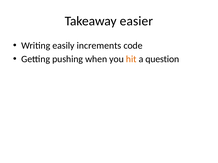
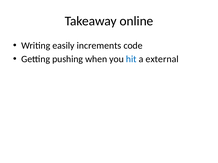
easier: easier -> online
hit colour: orange -> blue
question: question -> external
